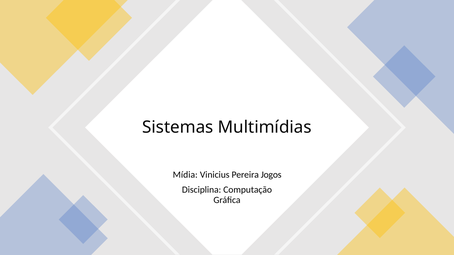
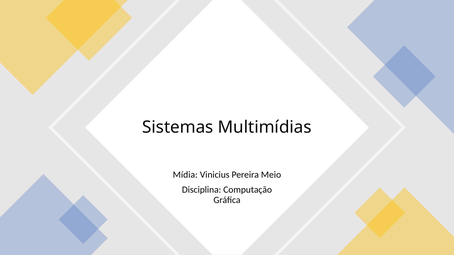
Jogos: Jogos -> Meio
